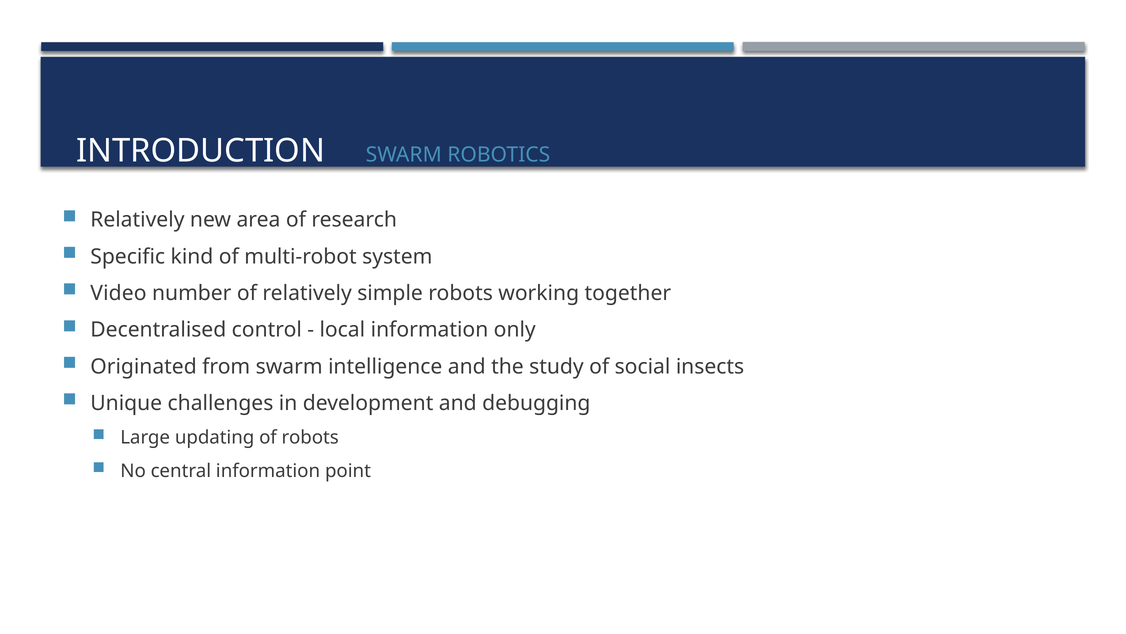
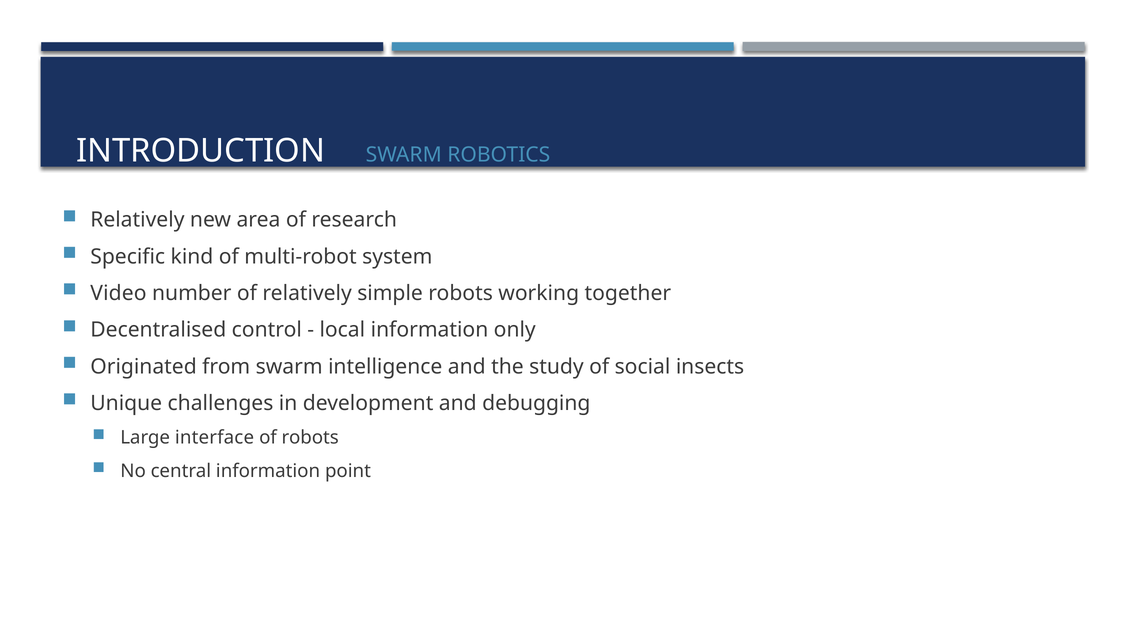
updating: updating -> interface
